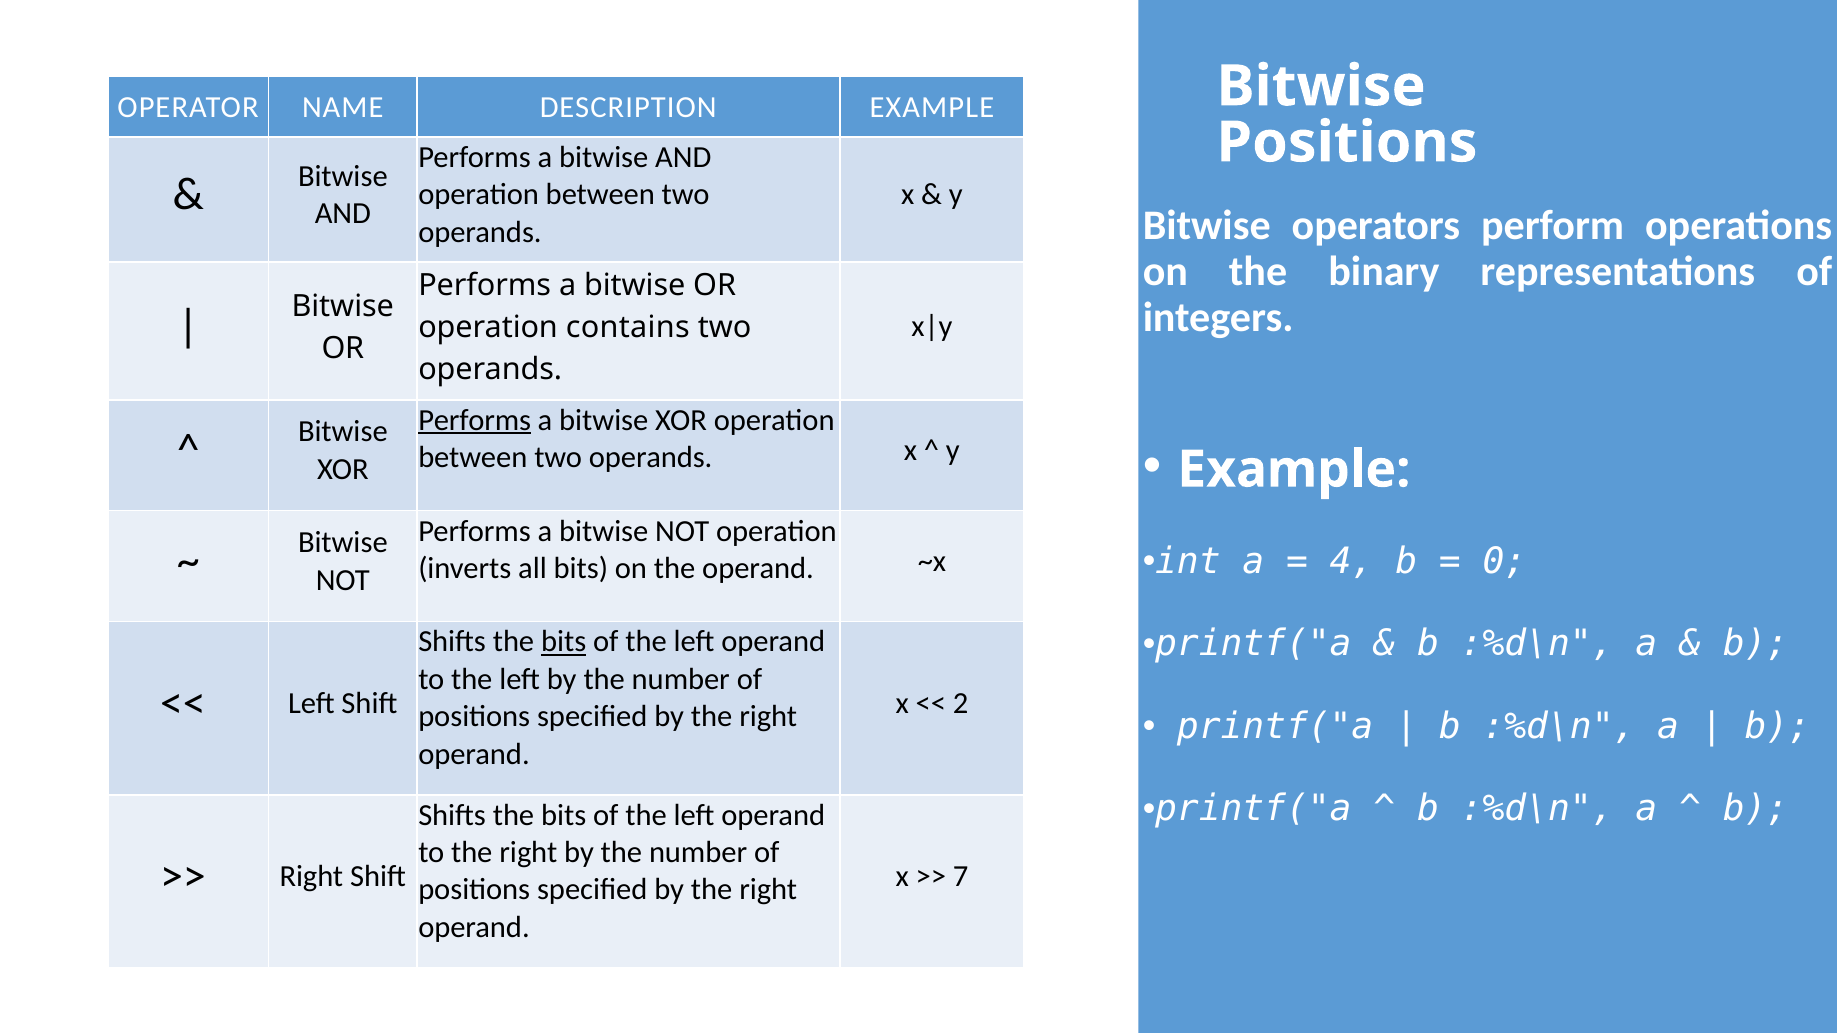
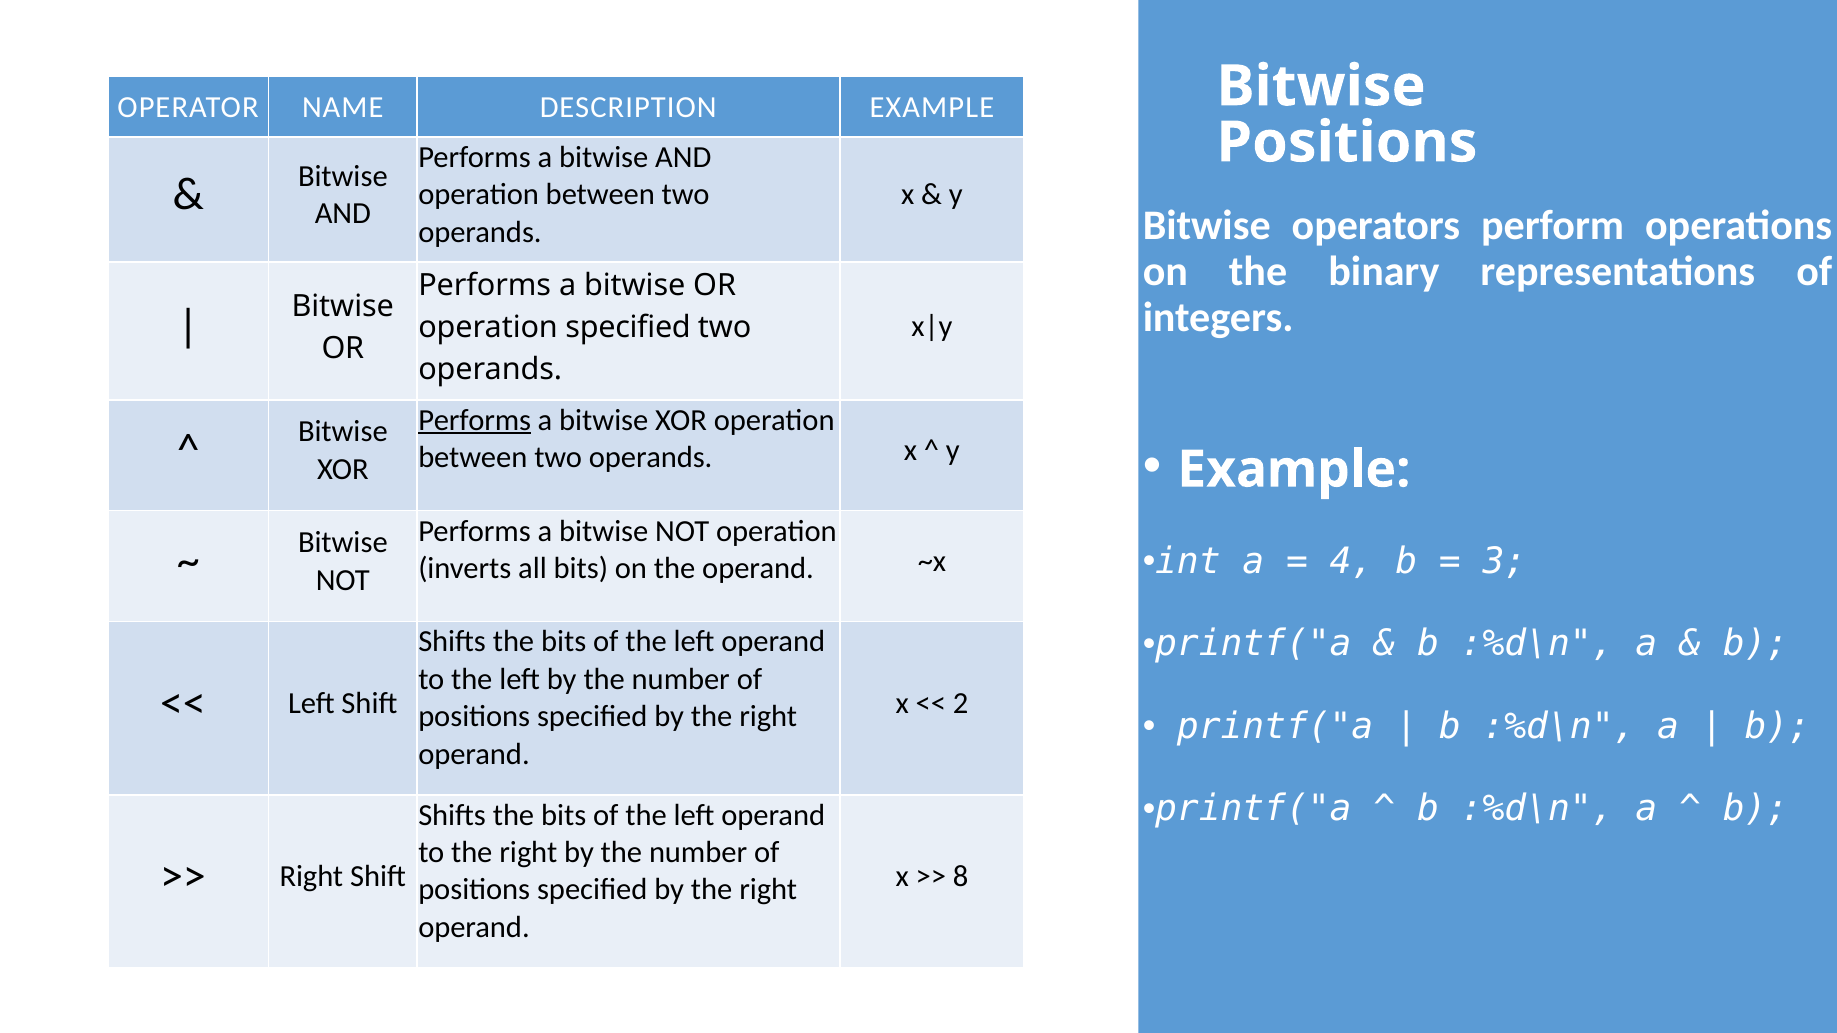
operation contains: contains -> specified
0: 0 -> 3
bits at (564, 642) underline: present -> none
7: 7 -> 8
